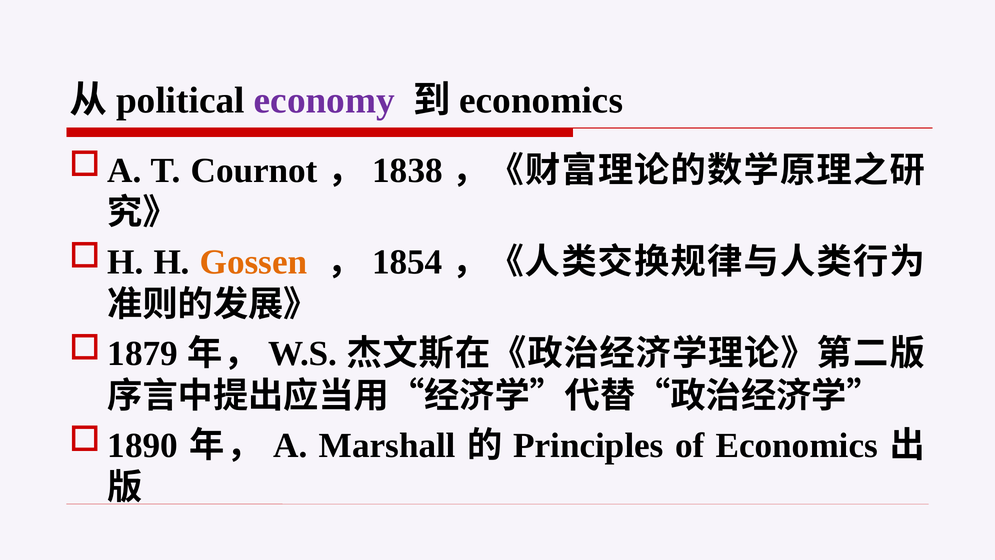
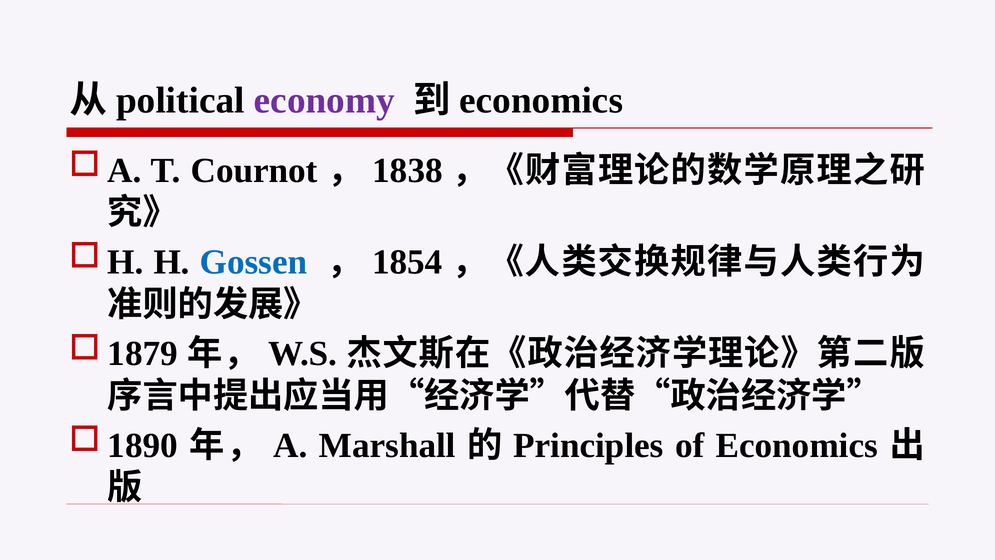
Gossen colour: orange -> blue
